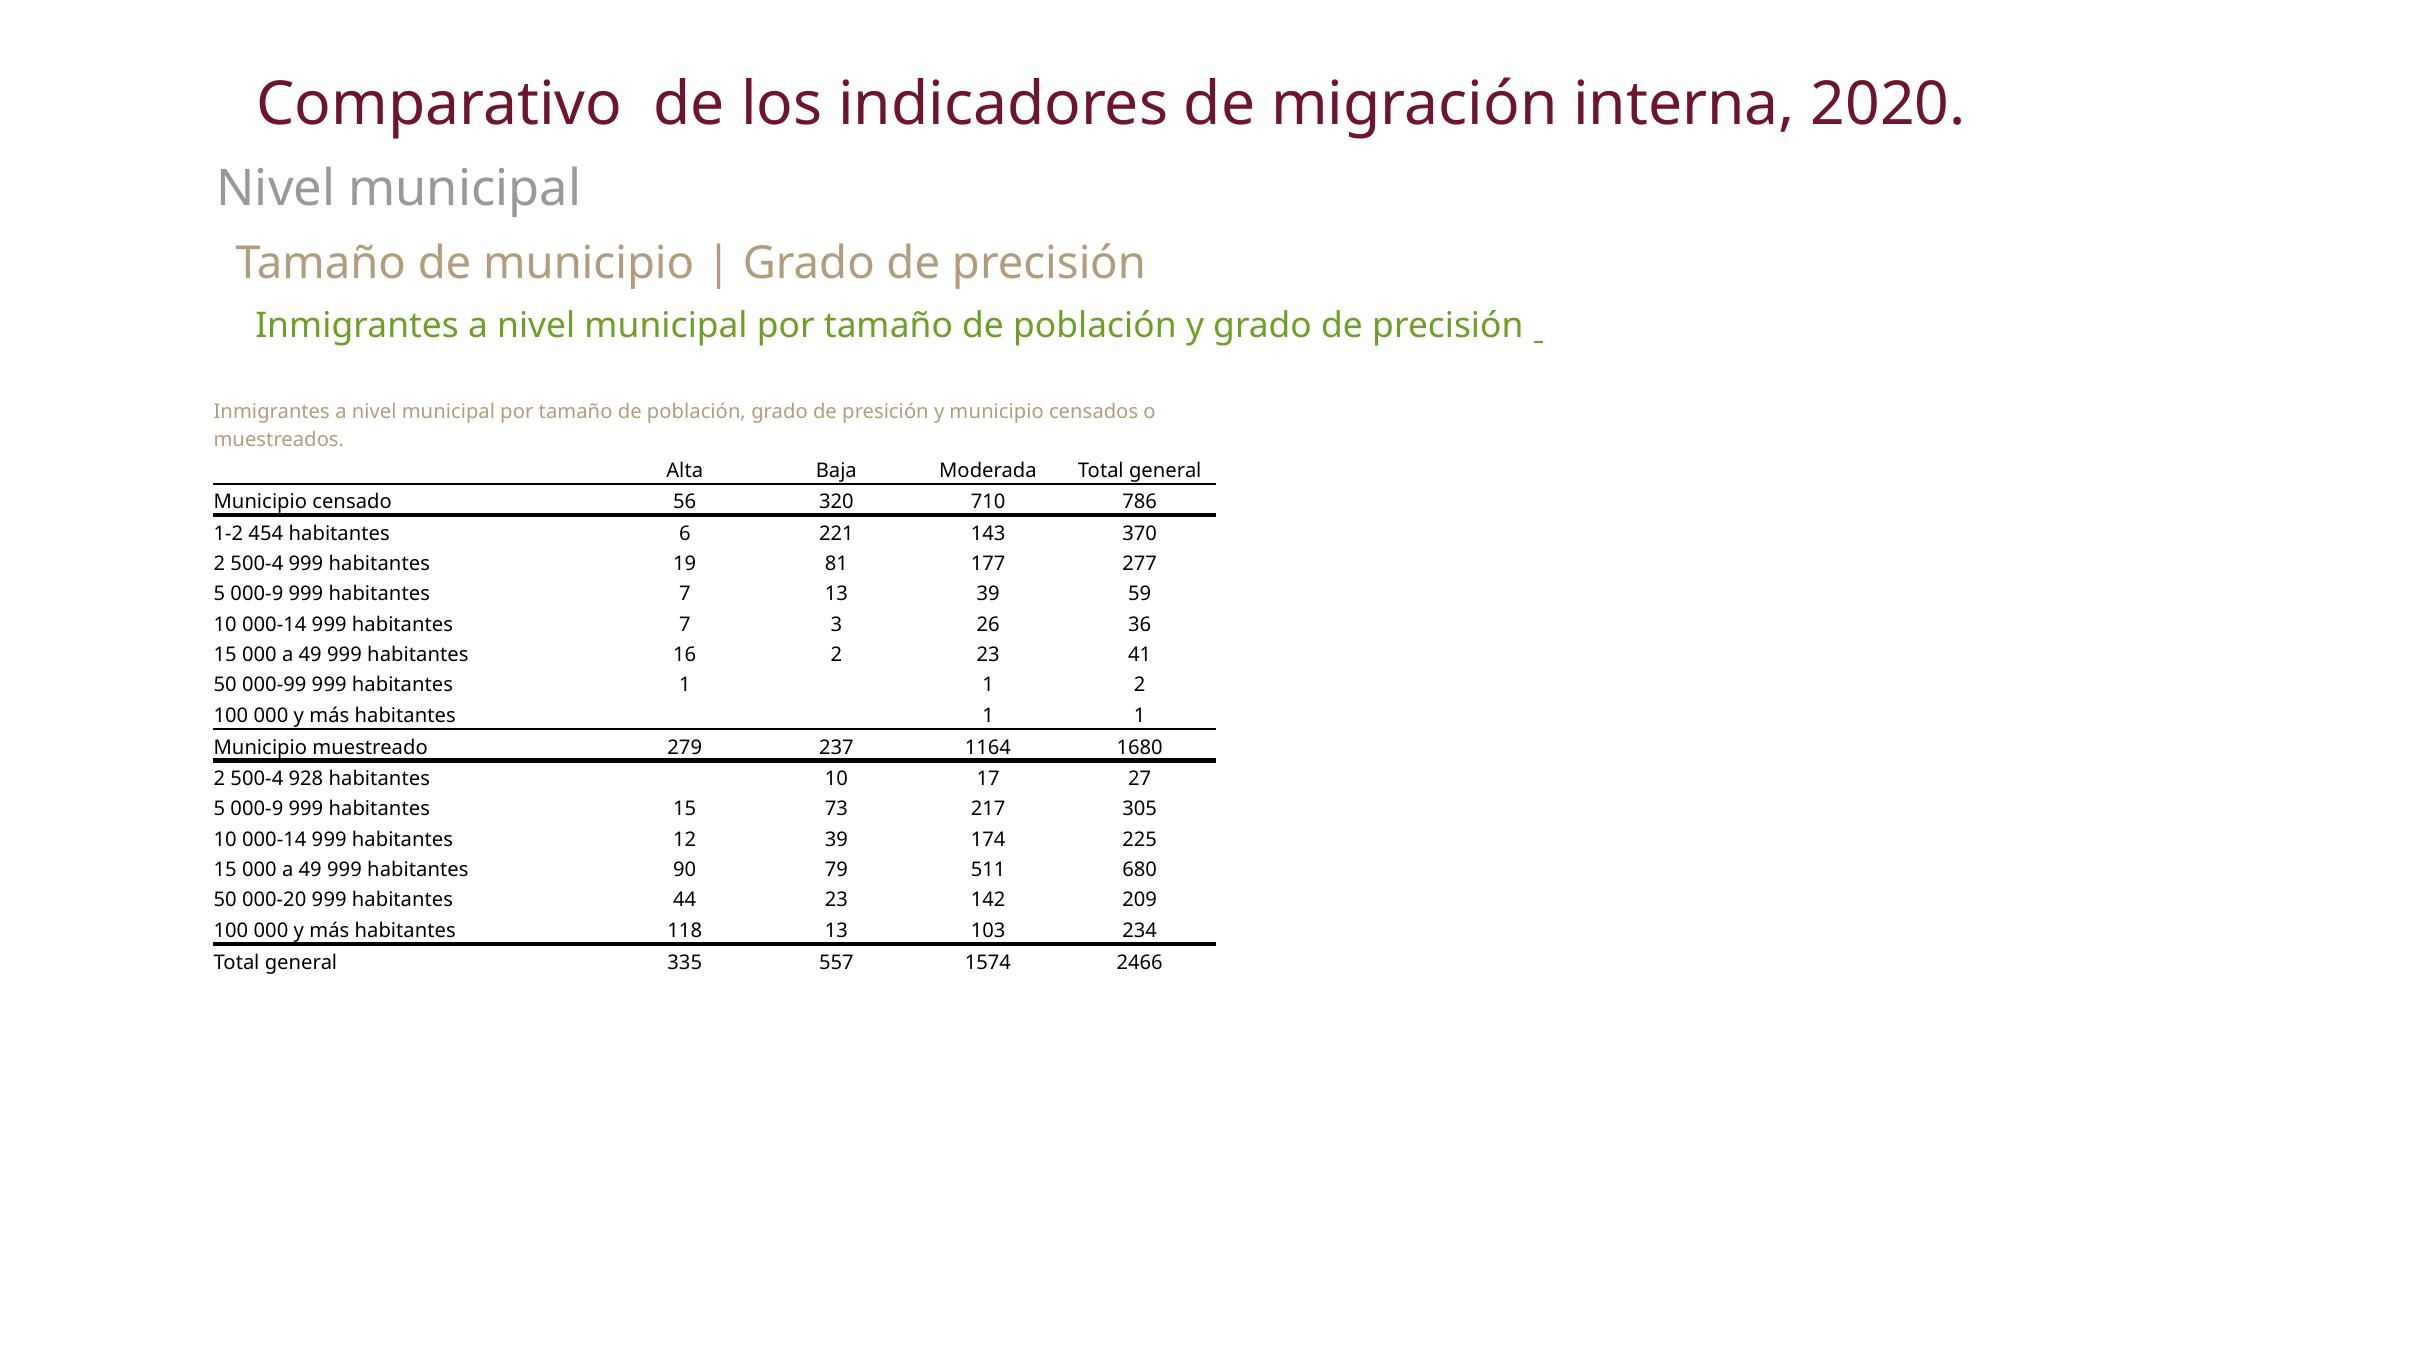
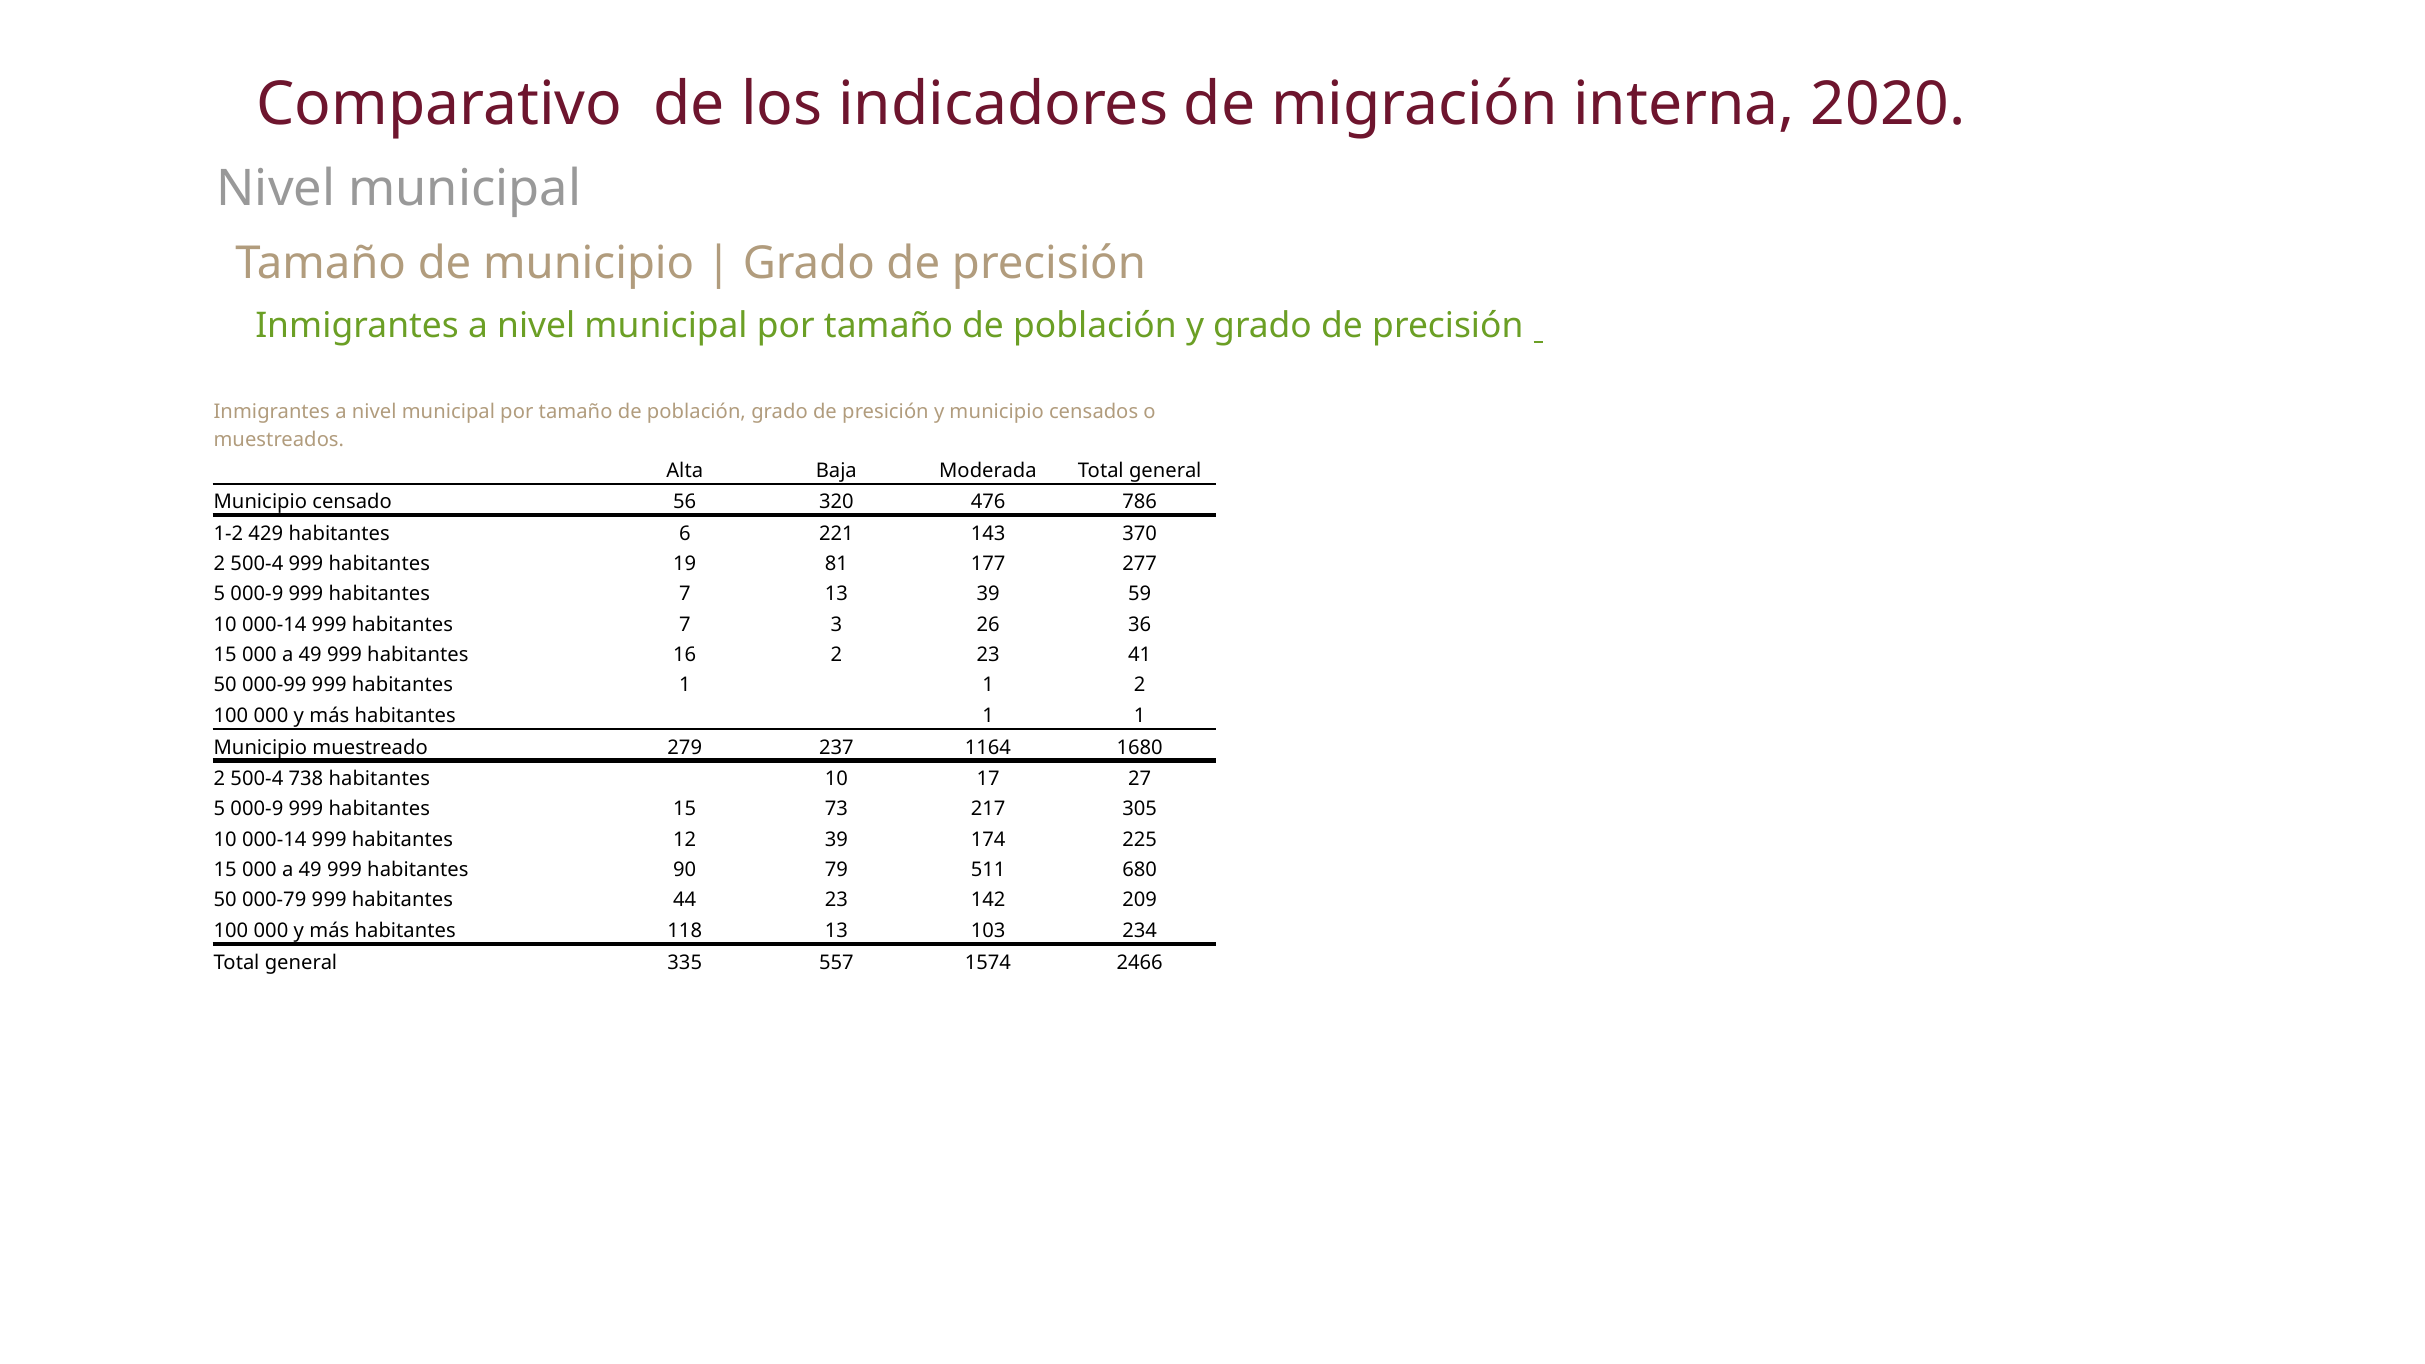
710: 710 -> 476
454: 454 -> 429
928: 928 -> 738
000-20: 000-20 -> 000-79
